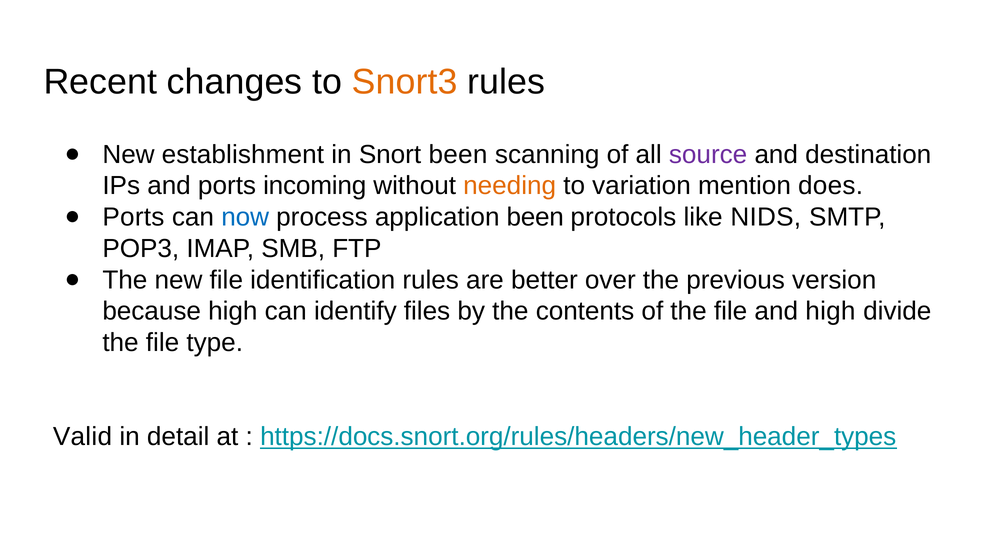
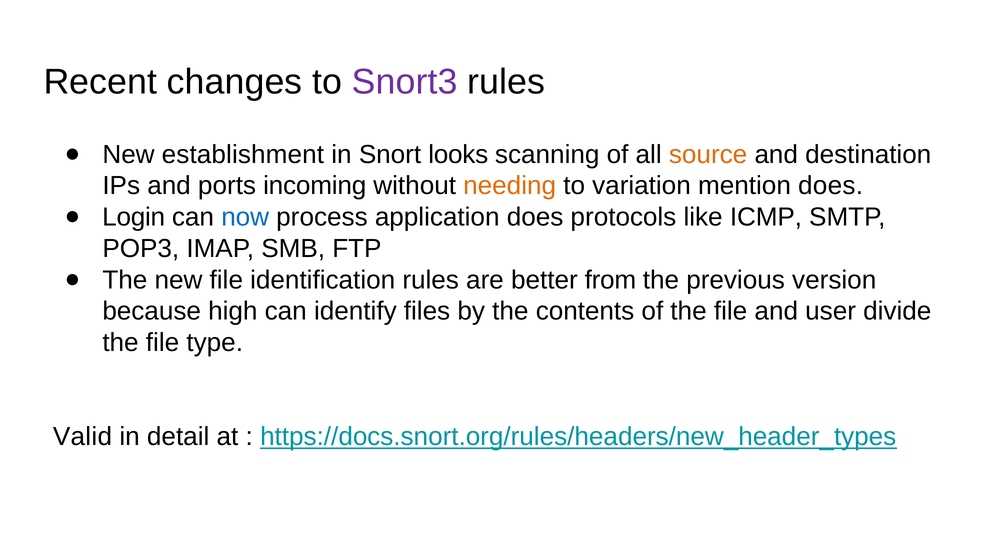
Snort3 colour: orange -> purple
Snort been: been -> looks
source colour: purple -> orange
Ports at (133, 217): Ports -> Login
application been: been -> does
NIDS: NIDS -> ICMP
over: over -> from
and high: high -> user
